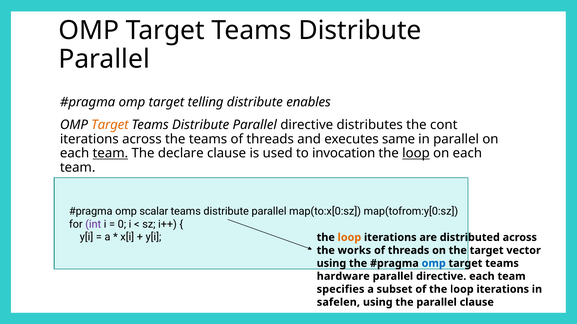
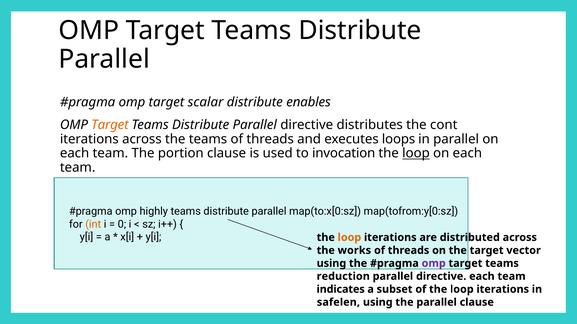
telling: telling -> scalar
same: same -> loops
team at (110, 154) underline: present -> none
declare: declare -> portion
scalar: scalar -> highly
int colour: purple -> orange
omp at (434, 264) colour: blue -> purple
hardware: hardware -> reduction
specifies: specifies -> indicates
